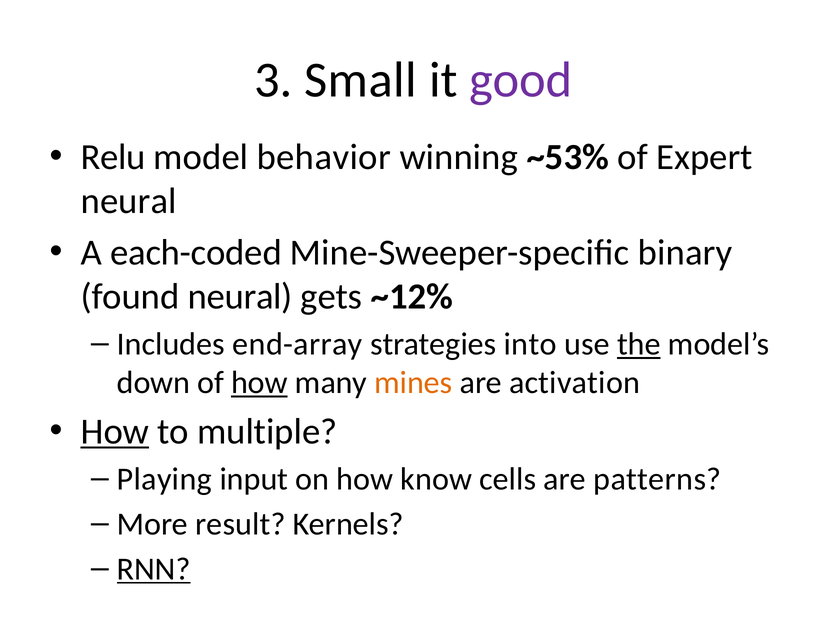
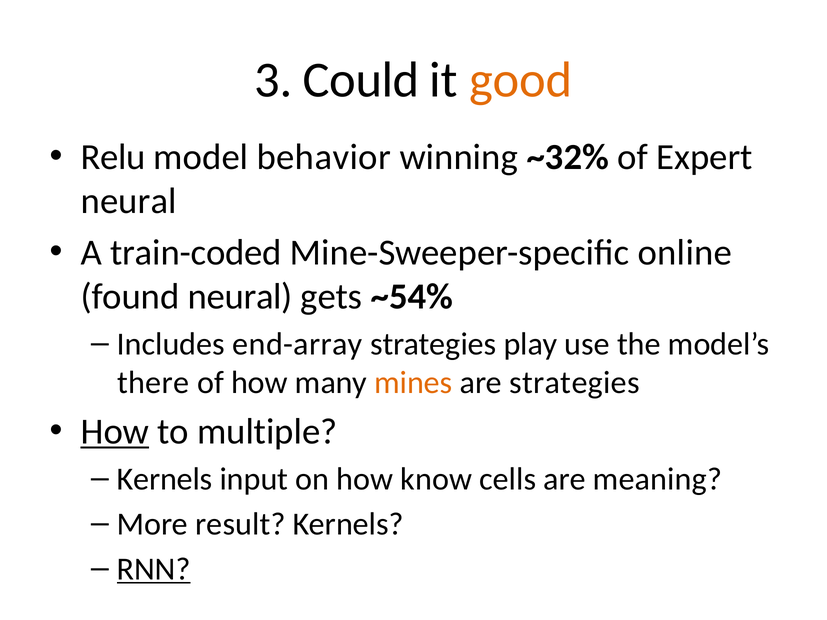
Small: Small -> Could
good colour: purple -> orange
~53%: ~53% -> ~32%
each-coded: each-coded -> train-coded
binary: binary -> online
~12%: ~12% -> ~54%
into: into -> play
the underline: present -> none
down: down -> there
how at (259, 383) underline: present -> none
are activation: activation -> strategies
Playing at (164, 479): Playing -> Kernels
patterns: patterns -> meaning
